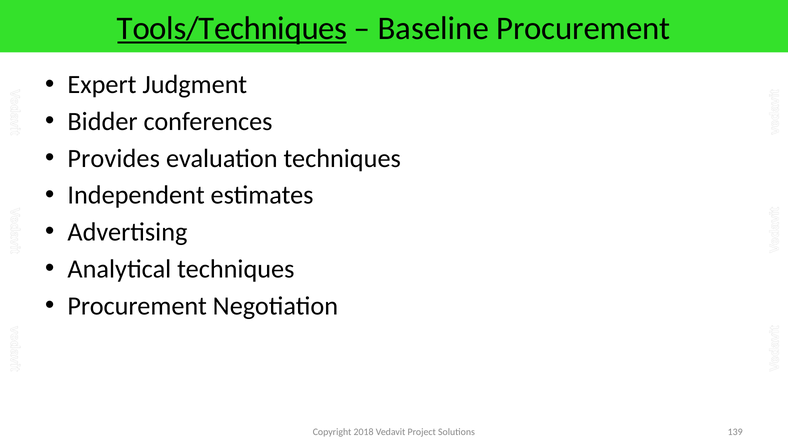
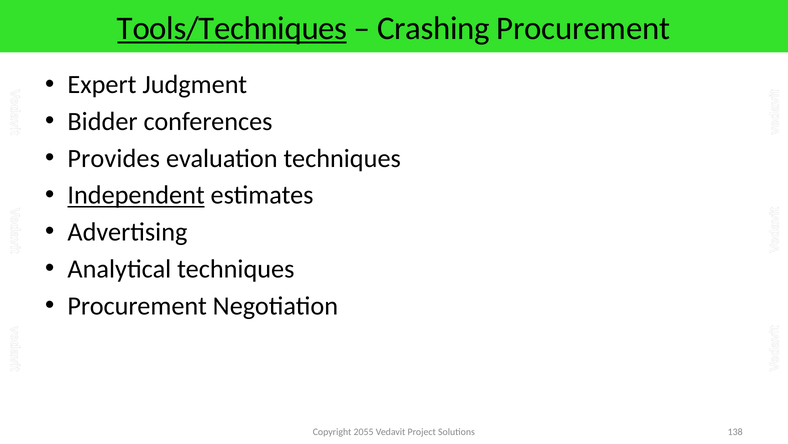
Baseline: Baseline -> Crashing
Independent underline: none -> present
2018: 2018 -> 2055
139: 139 -> 138
